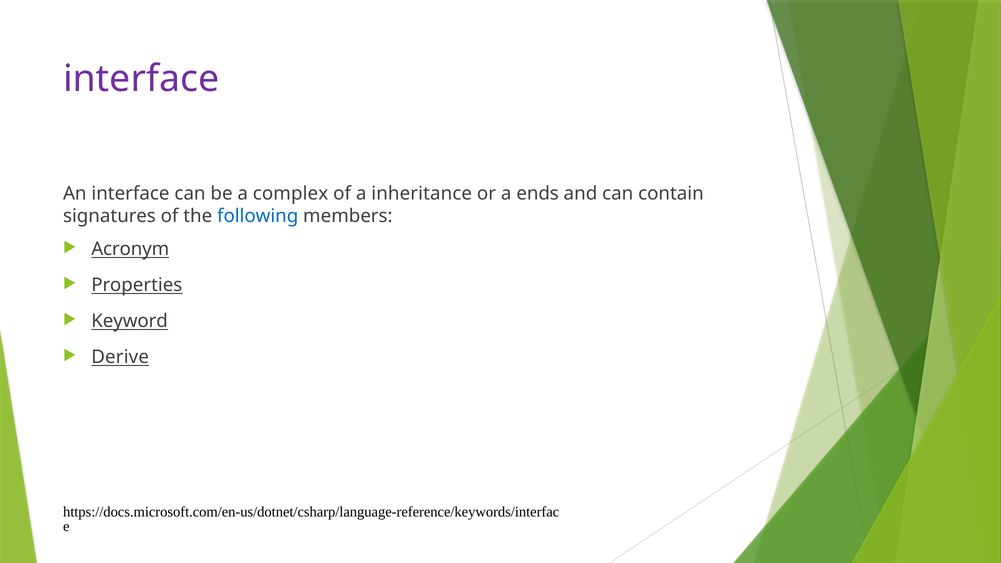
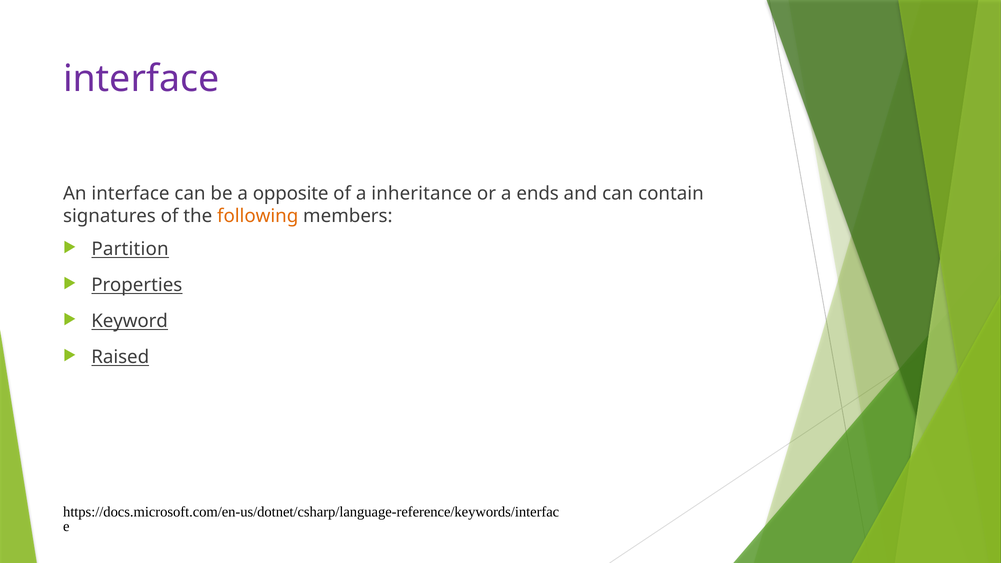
complex: complex -> opposite
following colour: blue -> orange
Acronym: Acronym -> Partition
Derive: Derive -> Raised
